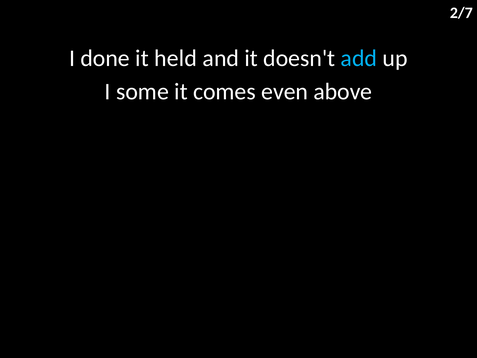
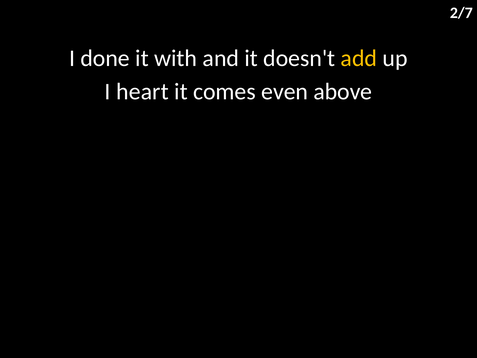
held: held -> with
add colour: light blue -> yellow
some: some -> heart
